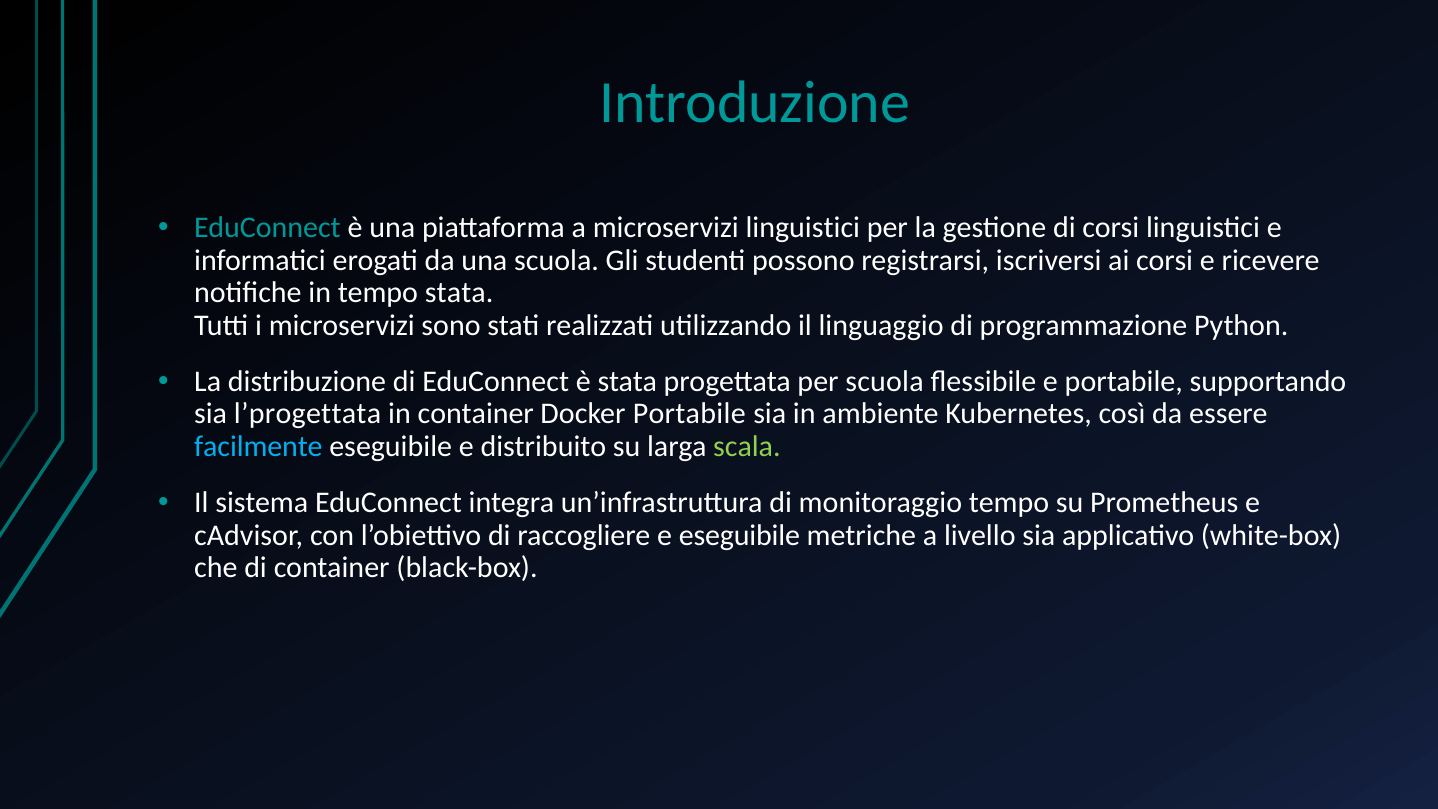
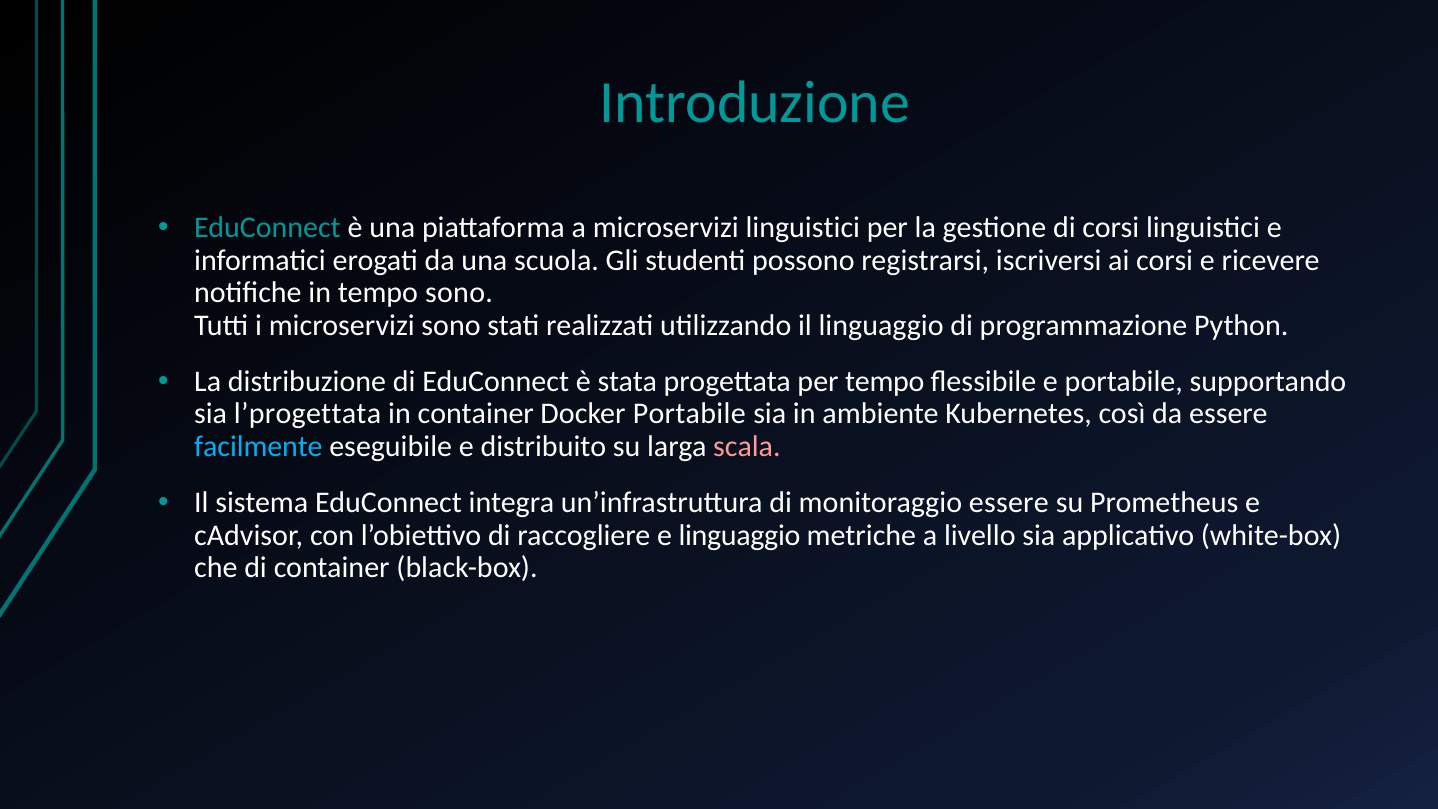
tempo stata: stata -> sono
per scuola: scuola -> tempo
scala colour: light green -> pink
monitoraggio tempo: tempo -> essere
e eseguibile: eseguibile -> linguaggio
